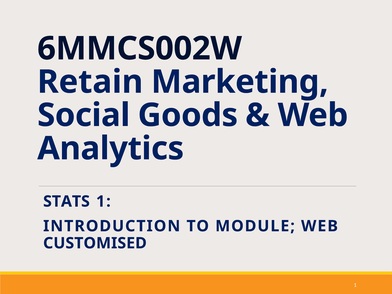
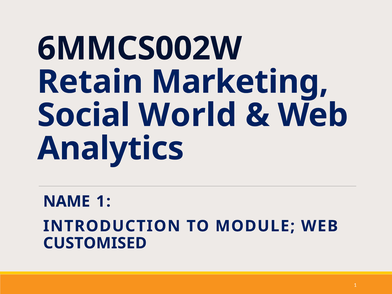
Goods: Goods -> World
STATS: STATS -> NAME
